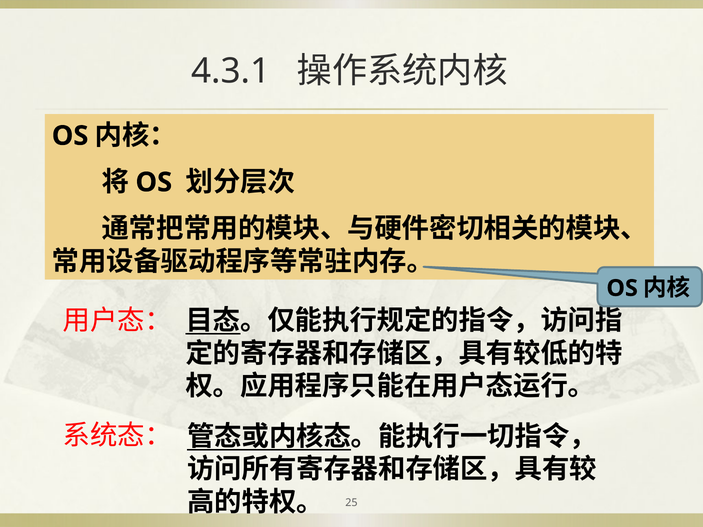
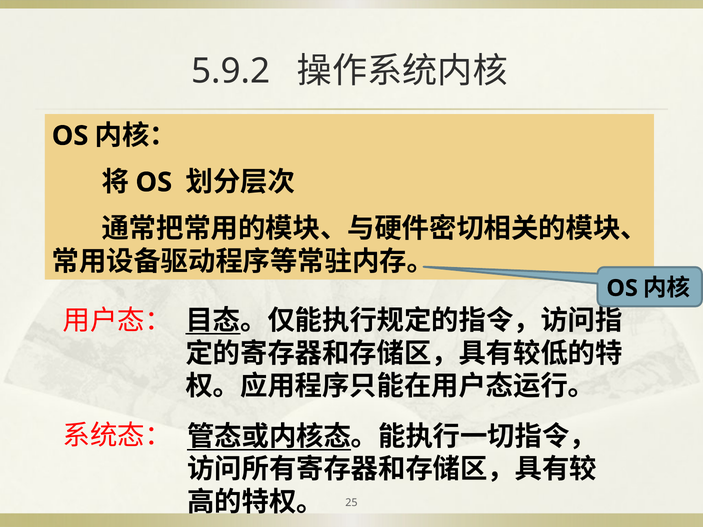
4.3.1: 4.3.1 -> 5.9.2
